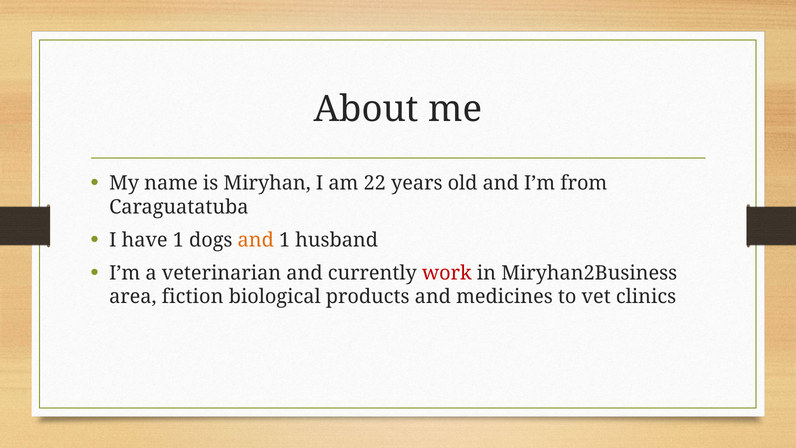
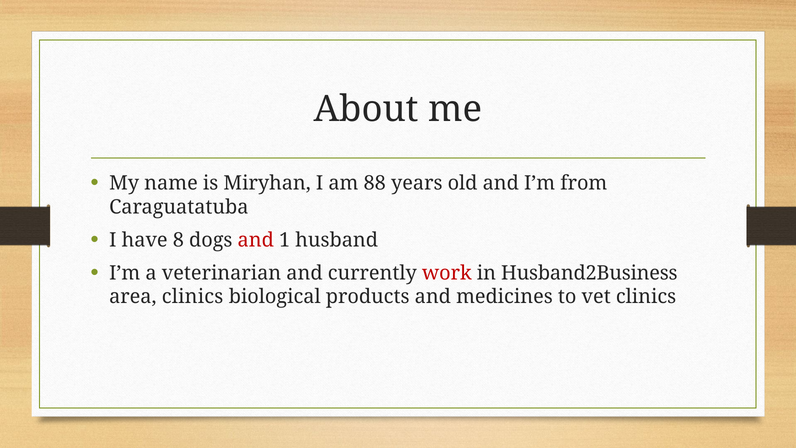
22: 22 -> 88
have 1: 1 -> 8
and at (256, 240) colour: orange -> red
Miryhan2Business: Miryhan2Business -> Husband2Business
area fiction: fiction -> clinics
